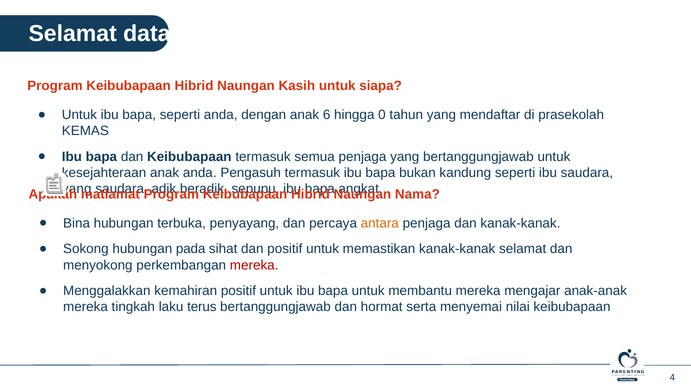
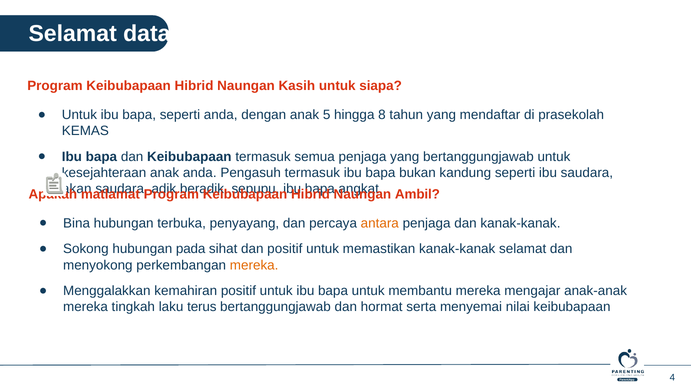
6: 6 -> 5
0: 0 -> 8
yang at (77, 189): yang -> akan
Nama: Nama -> Ambil
mereka at (254, 265) colour: red -> orange
